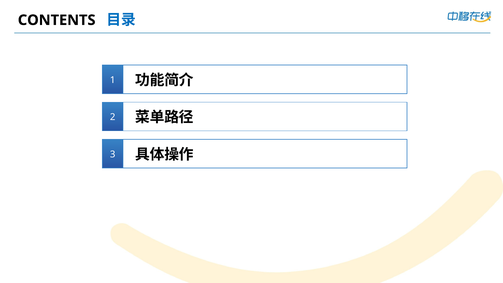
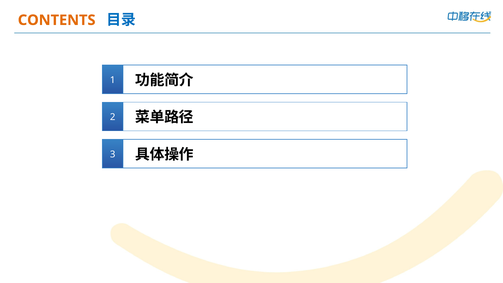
CONTENTS colour: black -> orange
